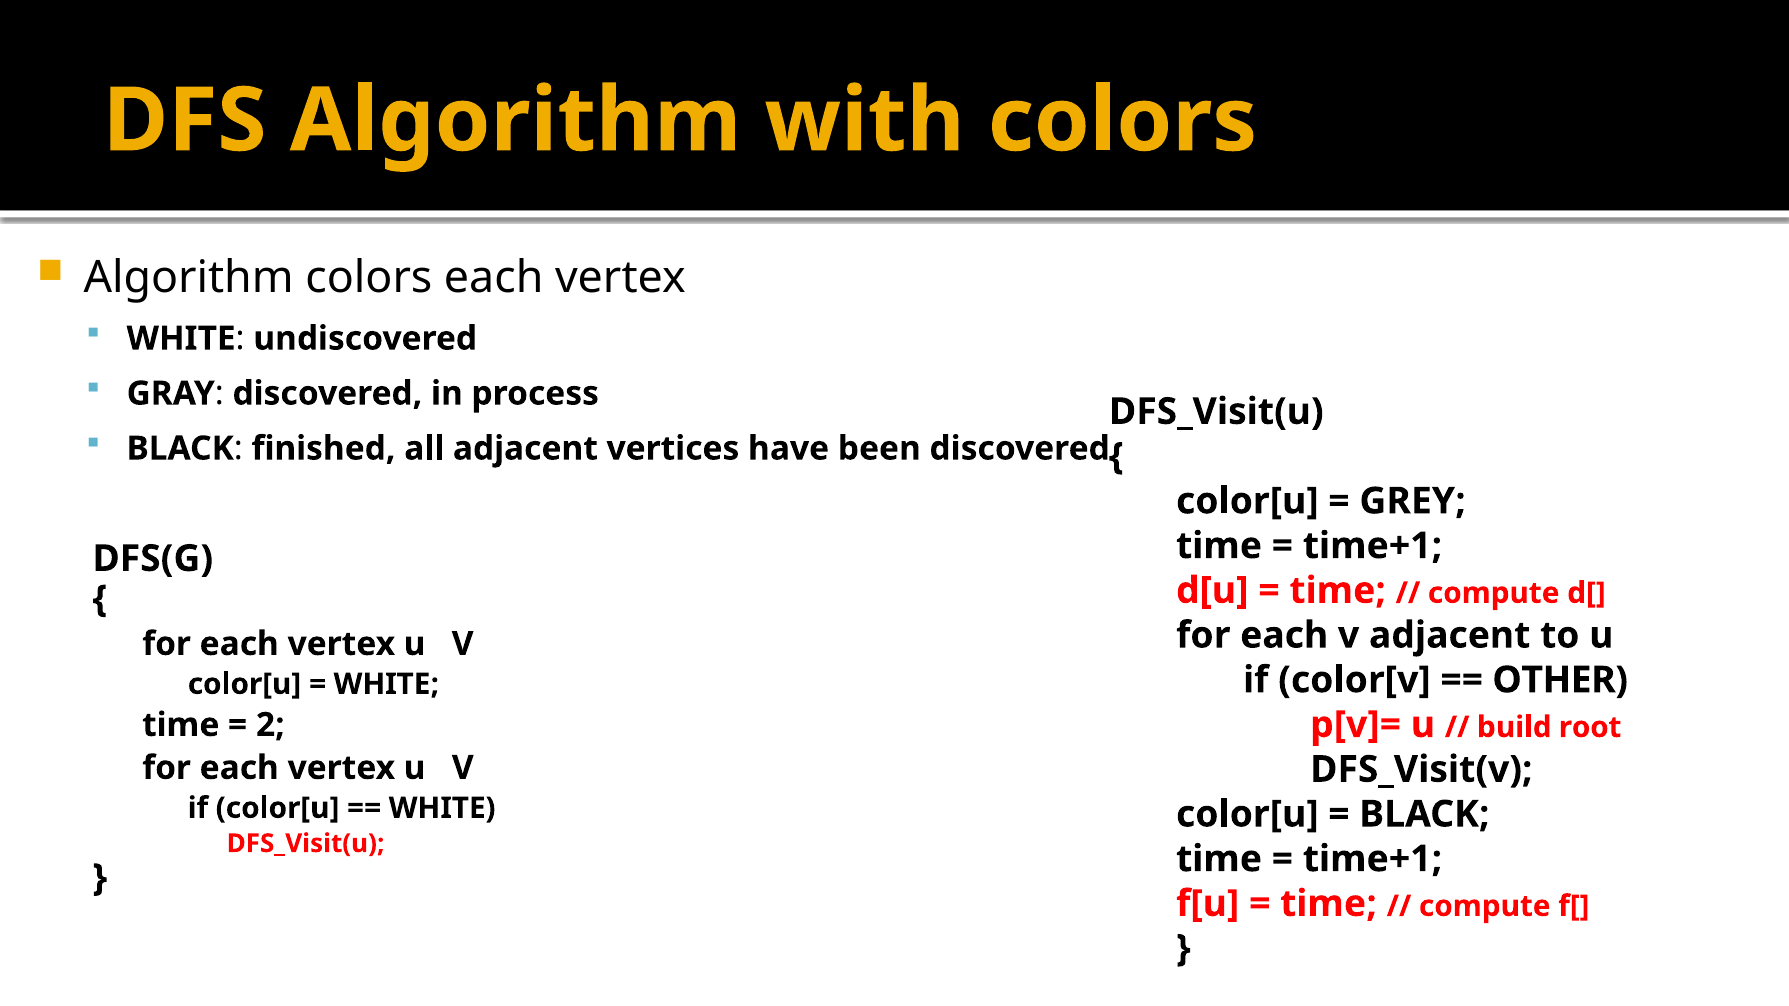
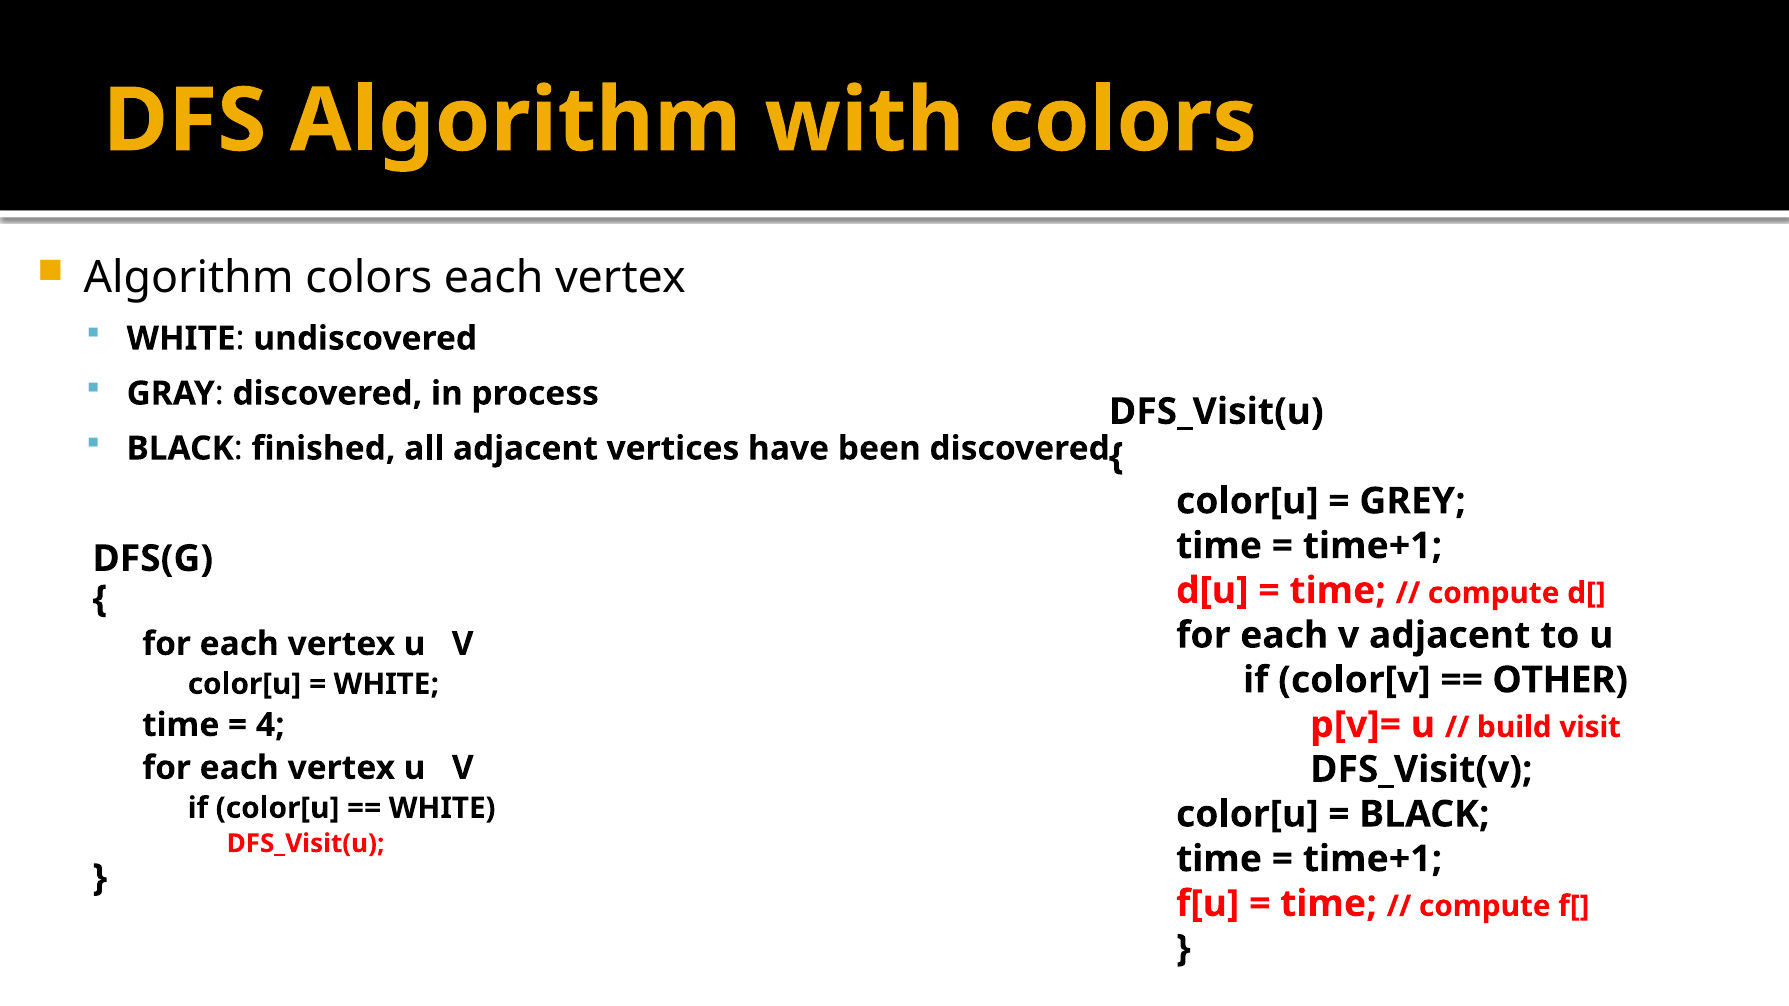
root: root -> visit
2: 2 -> 4
